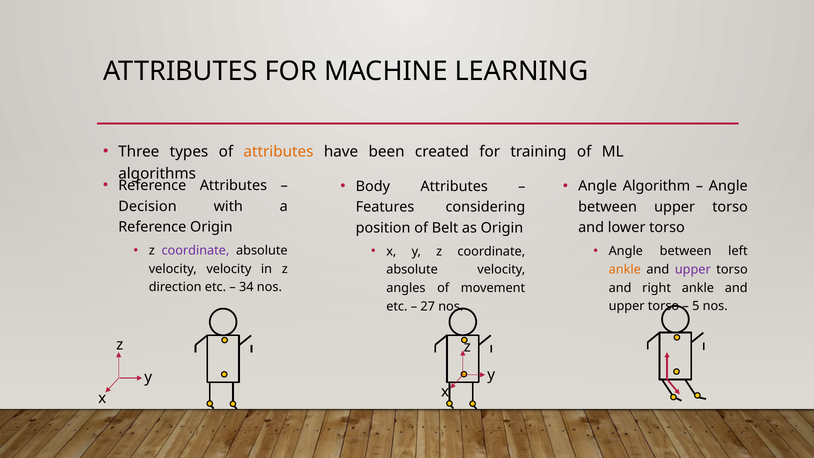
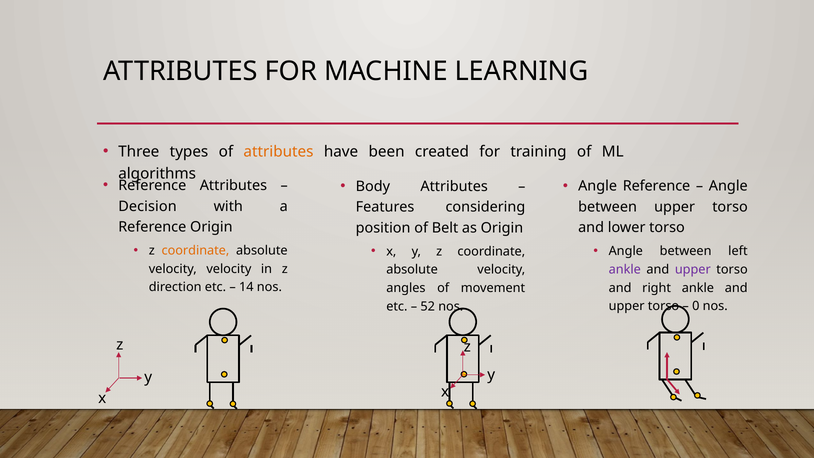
Angle Algorithm: Algorithm -> Reference
coordinate at (195, 250) colour: purple -> orange
ankle at (625, 269) colour: orange -> purple
34: 34 -> 14
5: 5 -> 0
27: 27 -> 52
